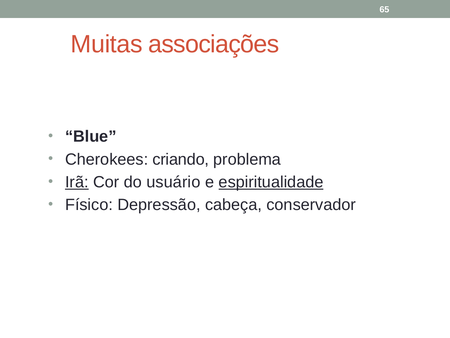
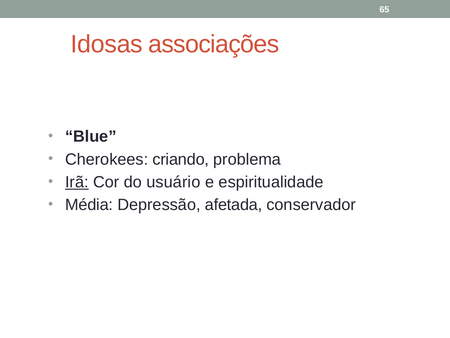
Muitas: Muitas -> Idosas
espiritualidade underline: present -> none
Físico: Físico -> Média
cabeça: cabeça -> afetada
